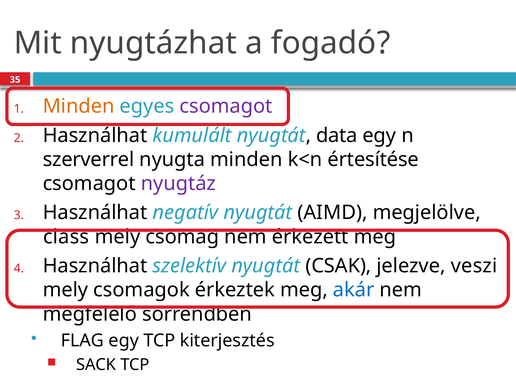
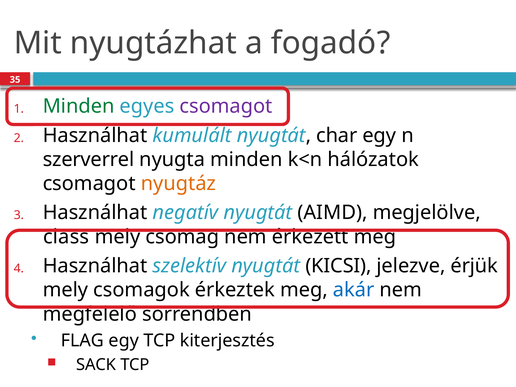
Minden at (79, 106) colour: orange -> green
data: data -> char
értesítése: értesítése -> hálózatok
nyugtáz colour: purple -> orange
CSAK: CSAK -> KICSI
veszi: veszi -> érjük
